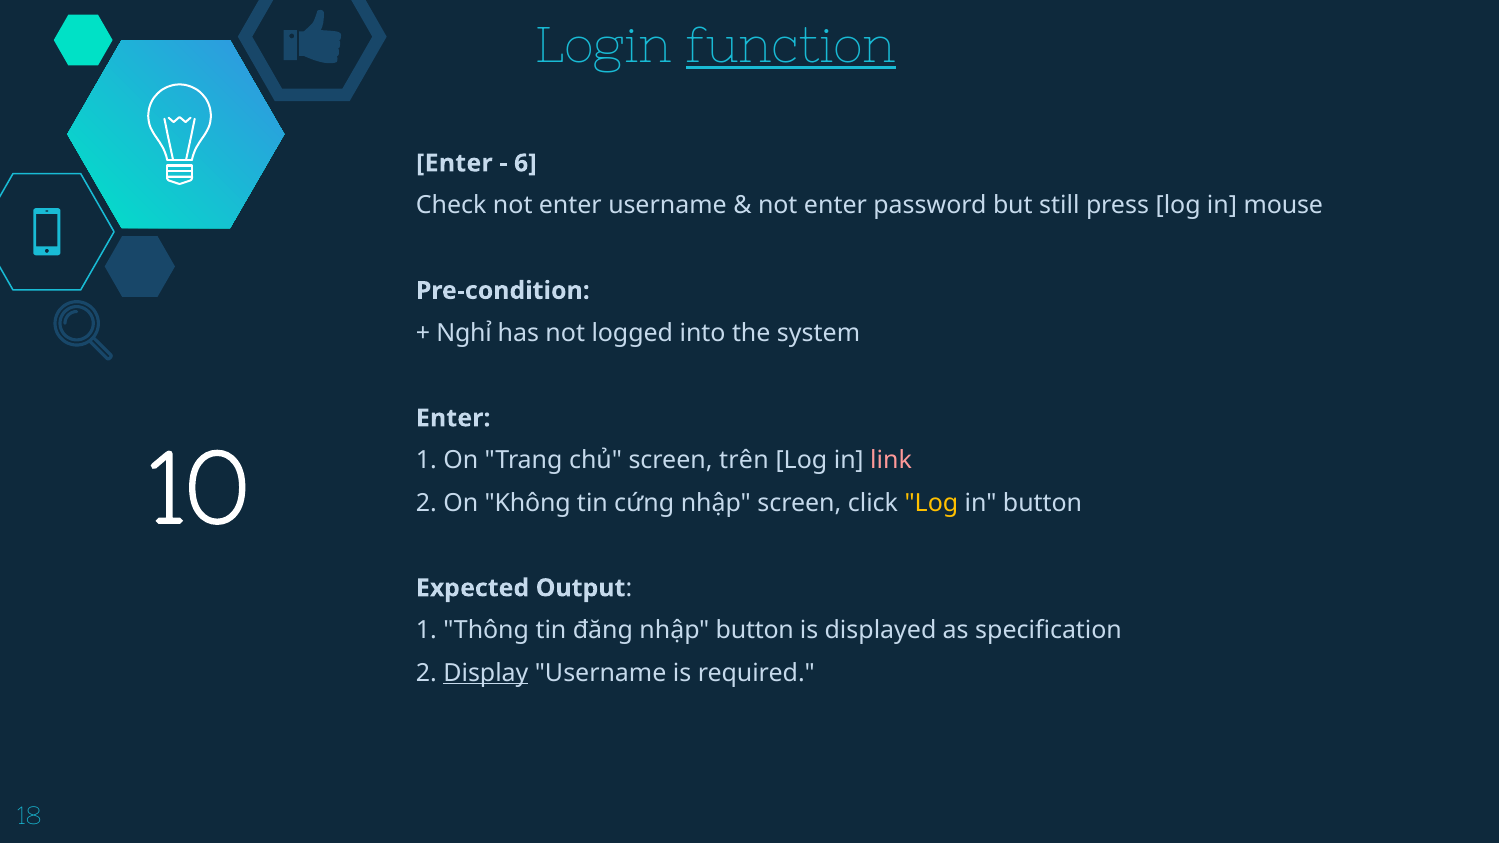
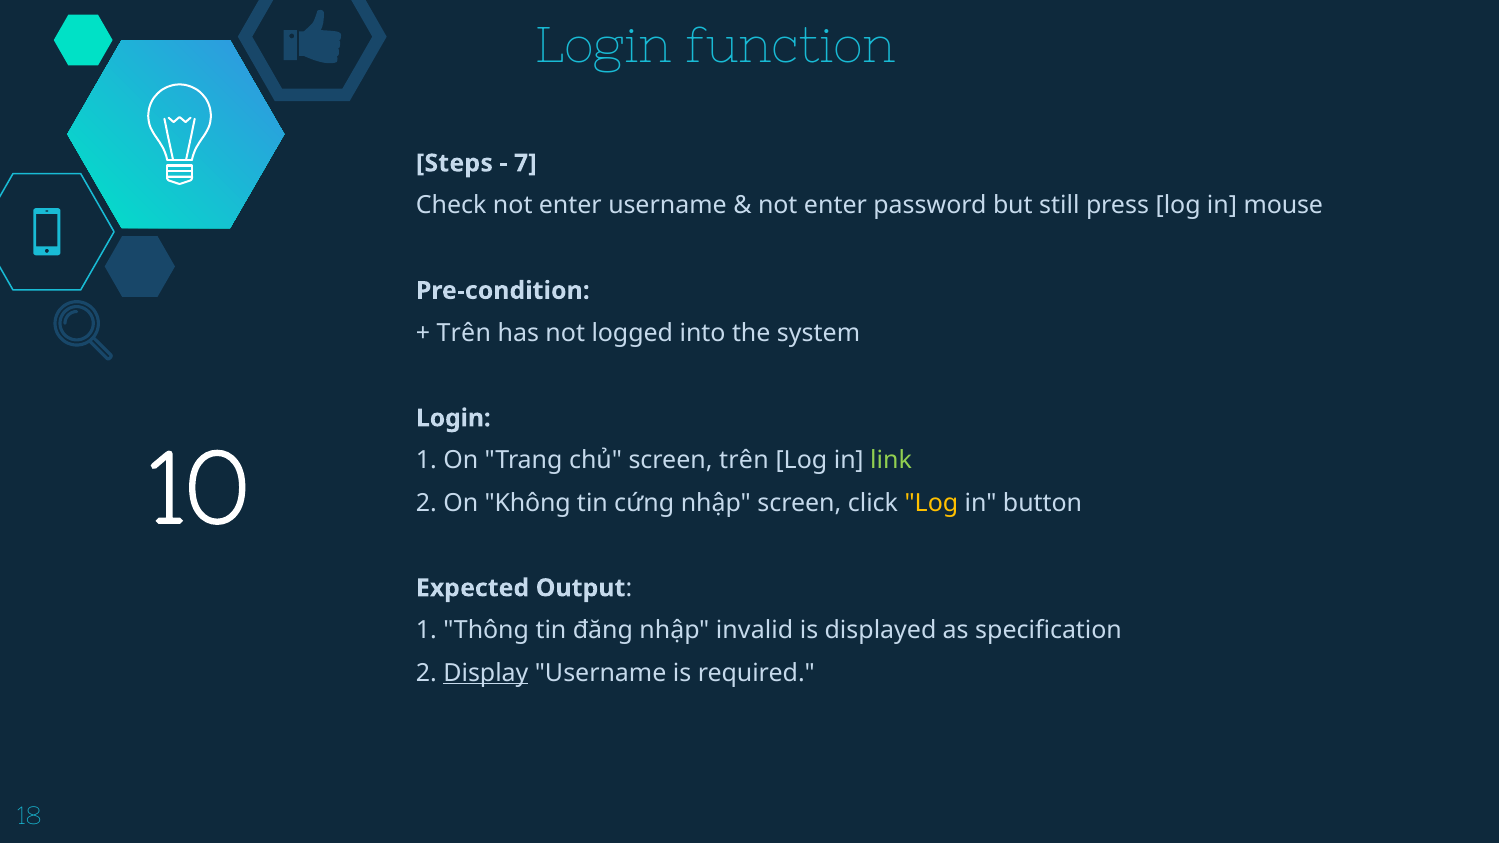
function underline: present -> none
Enter at (454, 163): Enter -> Steps
6: 6 -> 7
Nghỉ at (464, 333): Nghỉ -> Trên
Enter at (453, 418): Enter -> Login
link colour: pink -> light green
nhập button: button -> invalid
